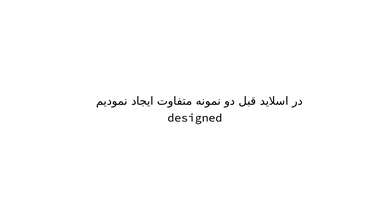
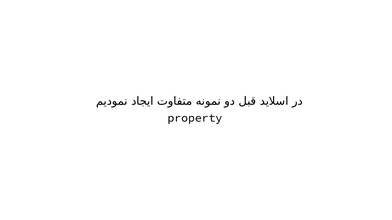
designed: designed -> property
